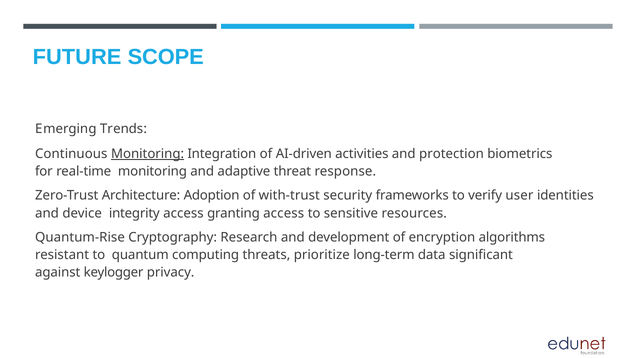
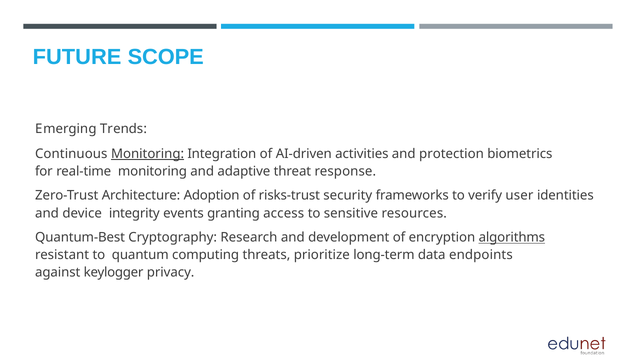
with-trust: with-trust -> risks-trust
integrity access: access -> events
Quantum-Rise: Quantum-Rise -> Quantum-Best
algorithms underline: none -> present
significant: significant -> endpoints
